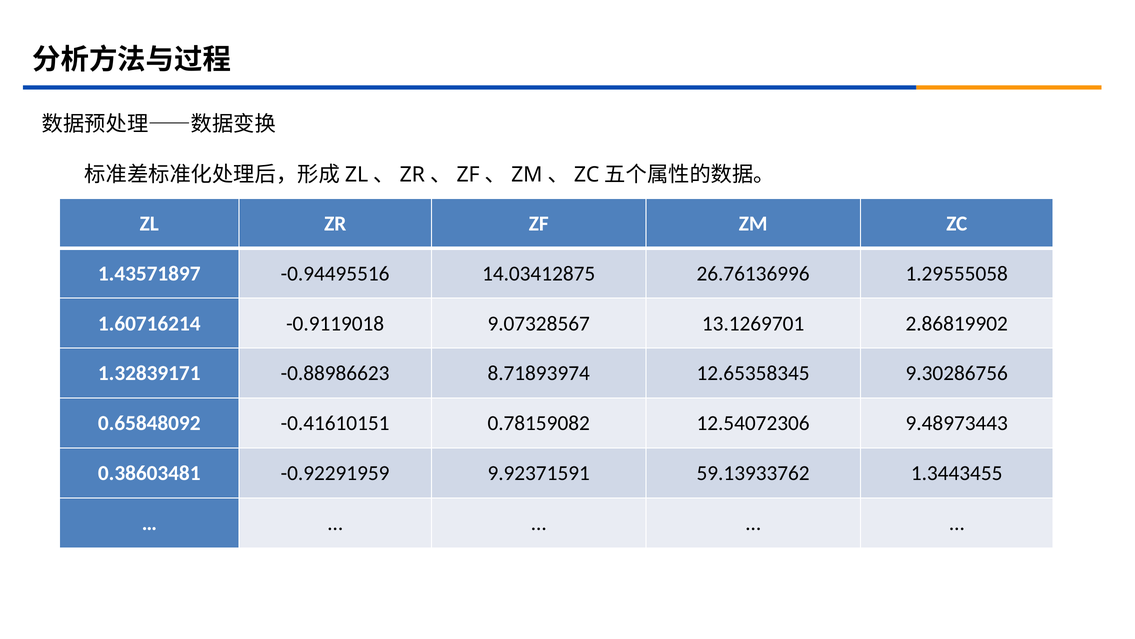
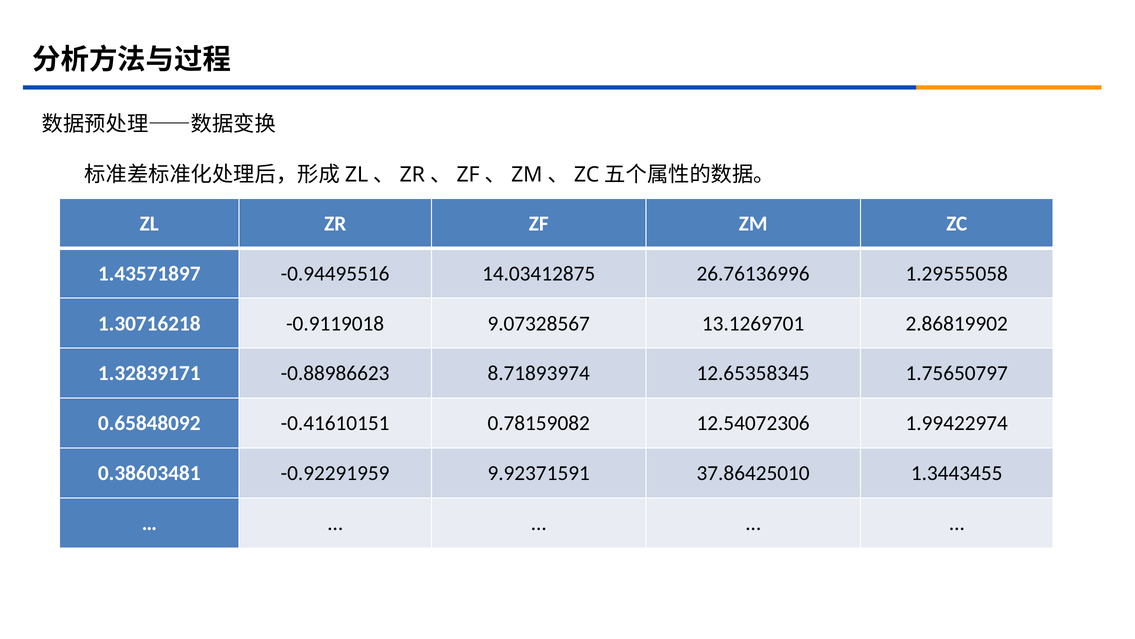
1.60716214: 1.60716214 -> 1.30716218
9.30286756: 9.30286756 -> 1.75650797
9.48973443: 9.48973443 -> 1.99422974
59.13933762: 59.13933762 -> 37.86425010
